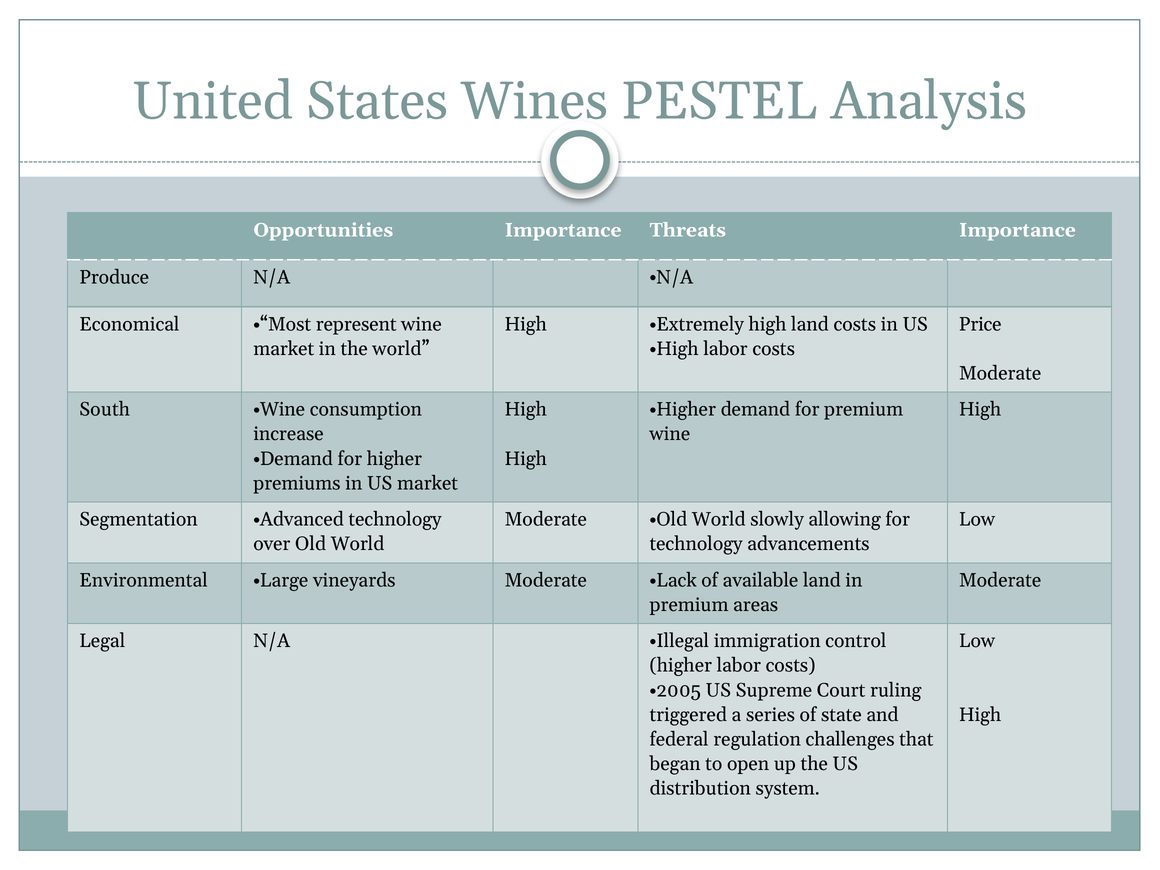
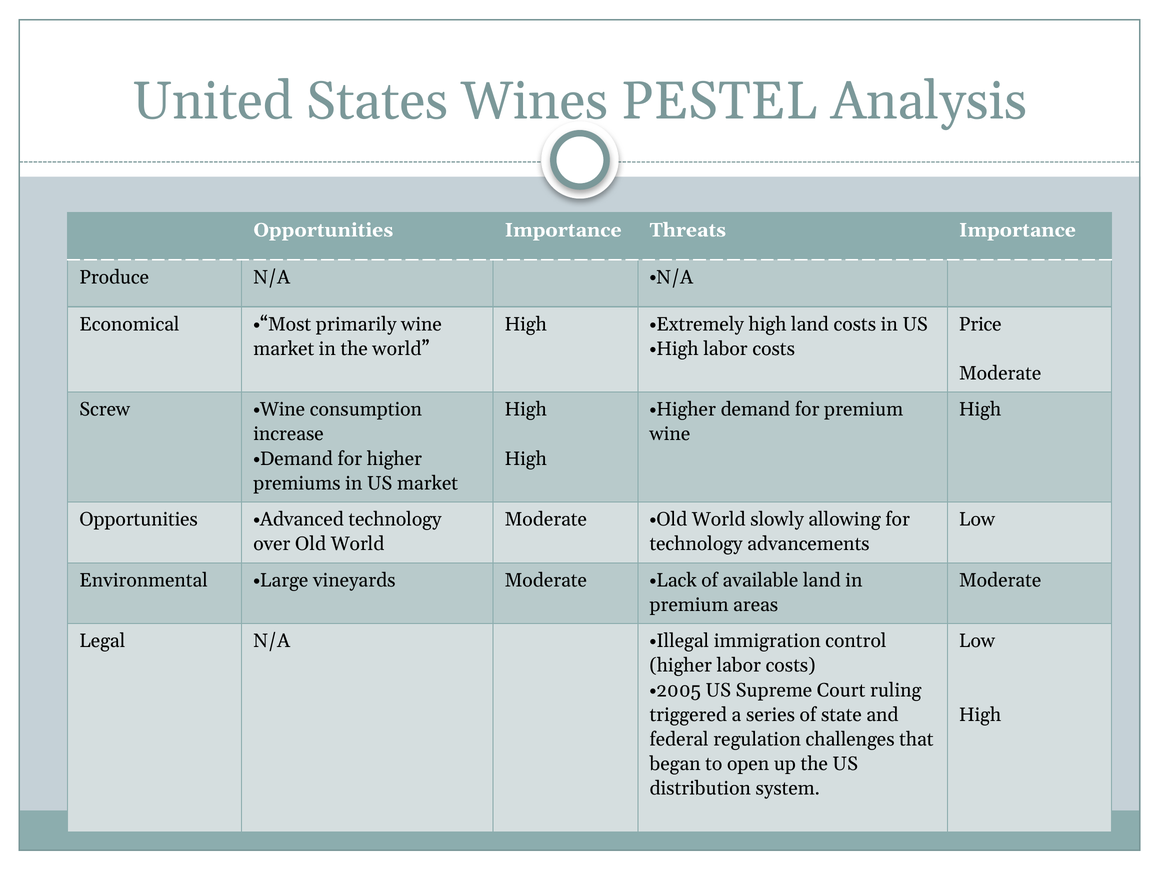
represent: represent -> primarily
South: South -> Screw
Segmentation at (139, 519): Segmentation -> Opportunities
